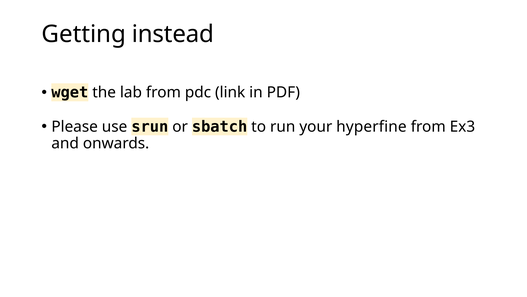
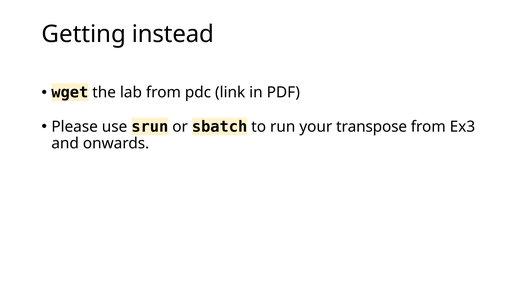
hyperfine: hyperfine -> transpose
